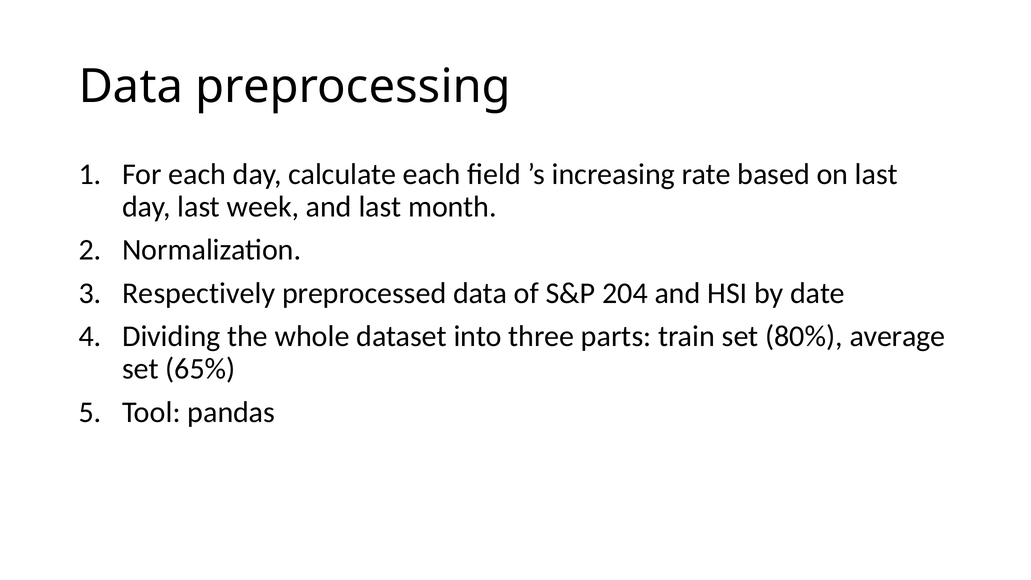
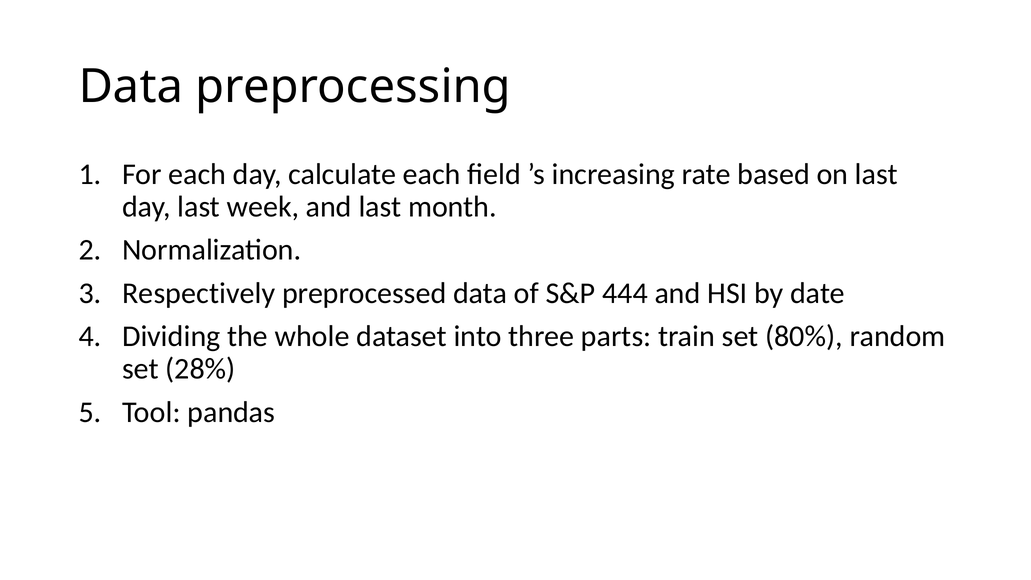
204: 204 -> 444
average: average -> random
65%: 65% -> 28%
